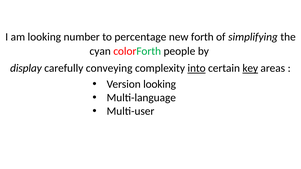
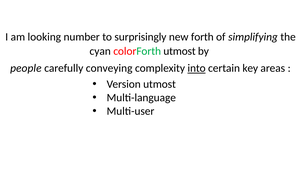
percentage: percentage -> surprisingly
colorForth people: people -> utmost
display: display -> people
key underline: present -> none
Version looking: looking -> utmost
